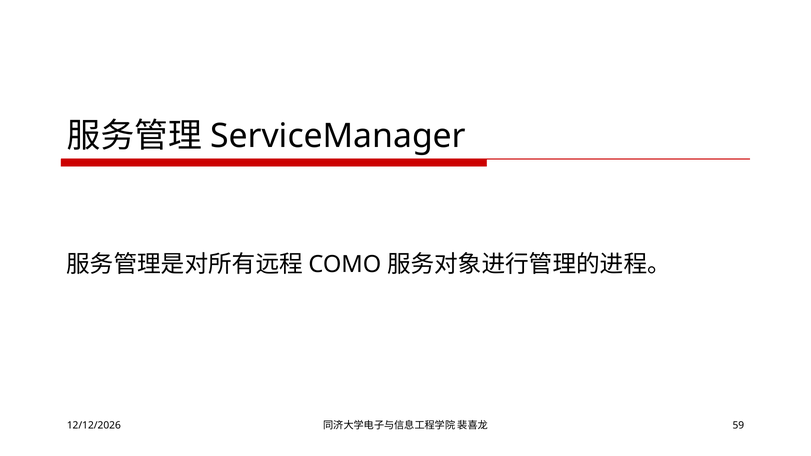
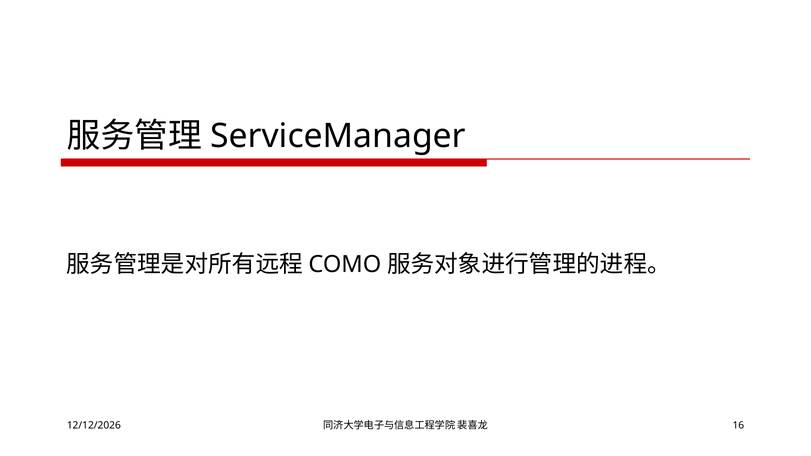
59: 59 -> 16
